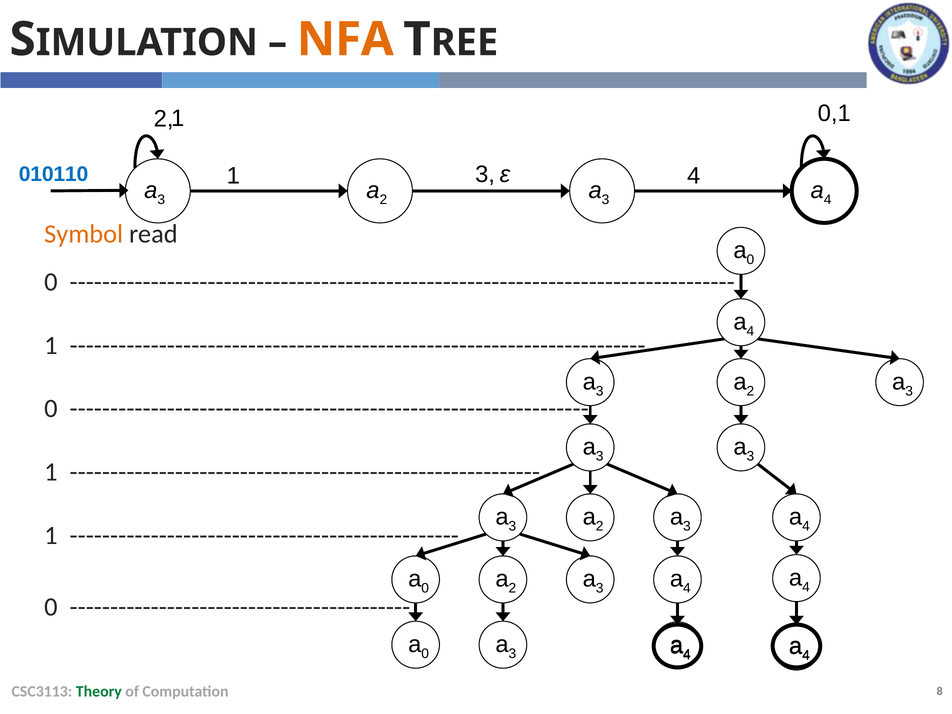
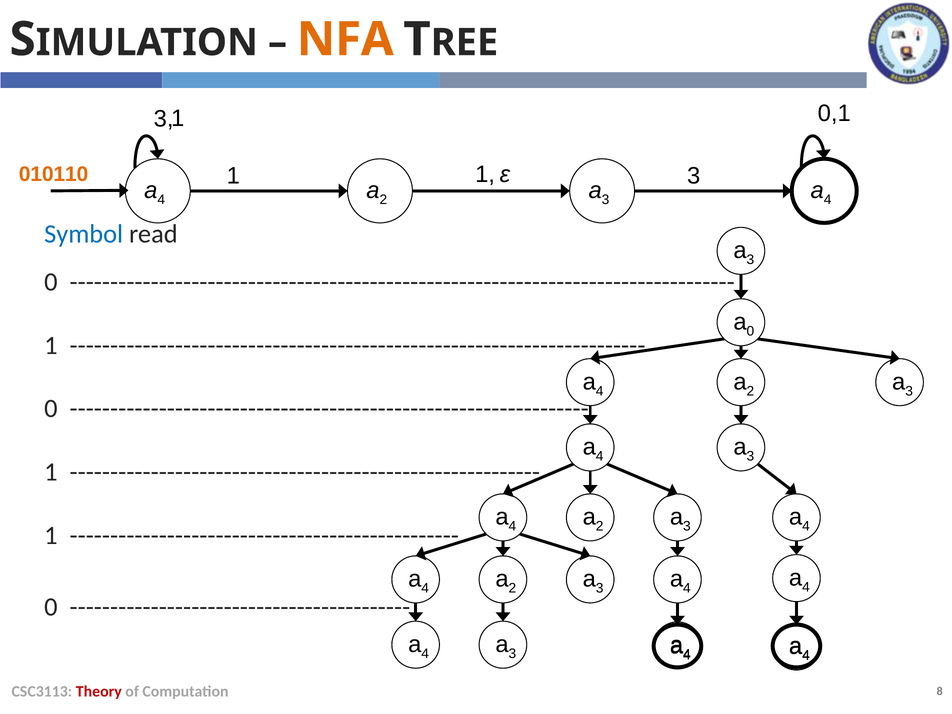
2 at (164, 119): 2 -> 3
3 at (485, 174): 3 -> 1
010110 colour: blue -> orange
ε 4: 4 -> 3
3 at (161, 200): 3 -> 4
Symbol colour: orange -> blue
0 at (750, 260): 0 -> 3
4 at (750, 331): 4 -> 0
3 at (600, 391): 3 -> 4
3 at (600, 456): 3 -> 4
3 at (512, 526): 3 -> 4
0 at (425, 588): 0 -> 4
0 at (425, 654): 0 -> 4
Theory colour: green -> red
